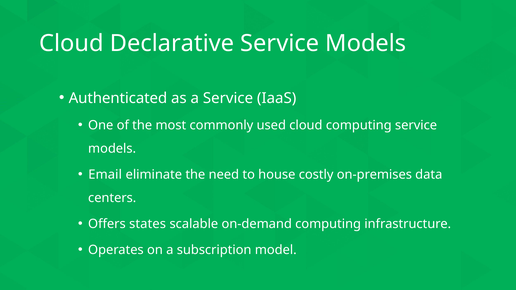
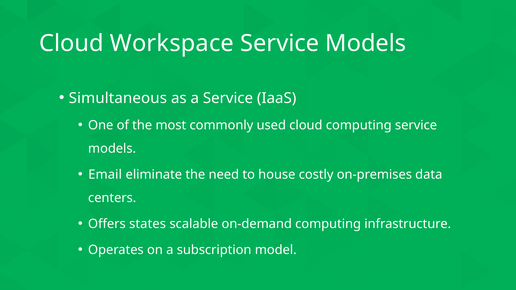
Declarative: Declarative -> Workspace
Authenticated: Authenticated -> Simultaneous
